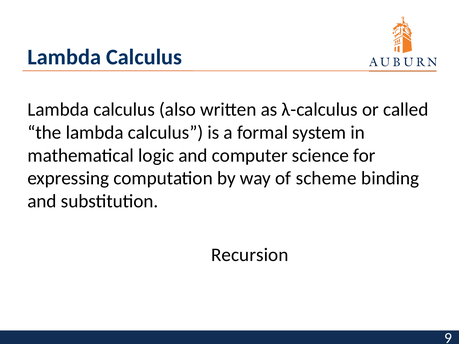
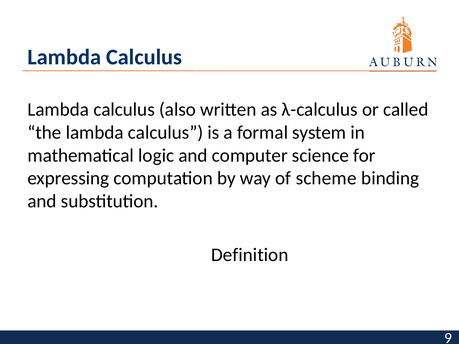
Recursion: Recursion -> Definition
